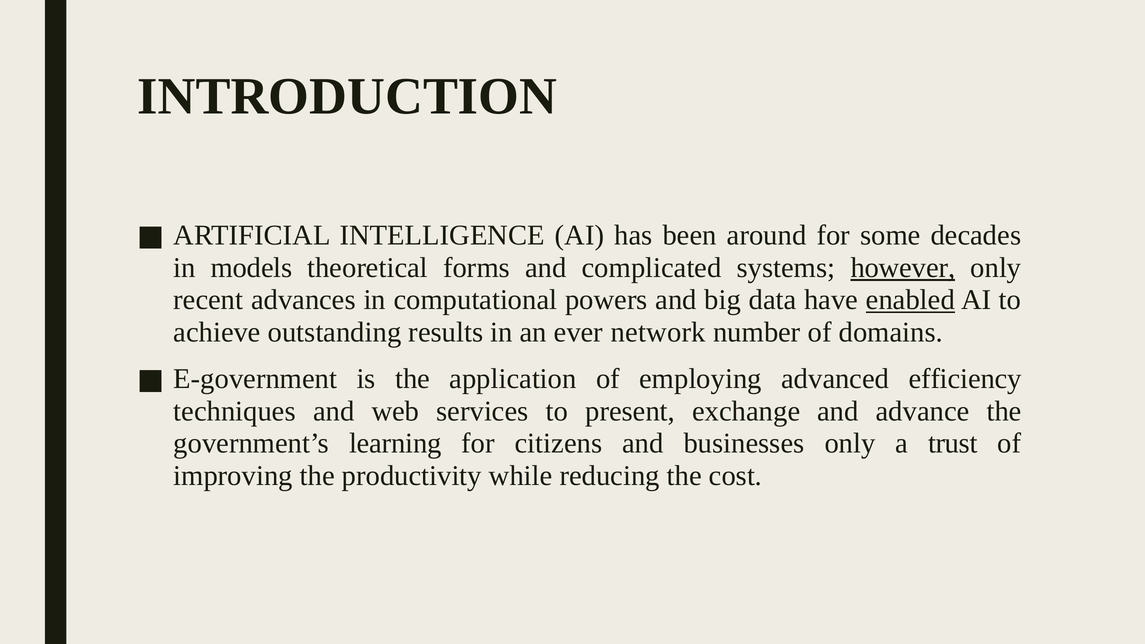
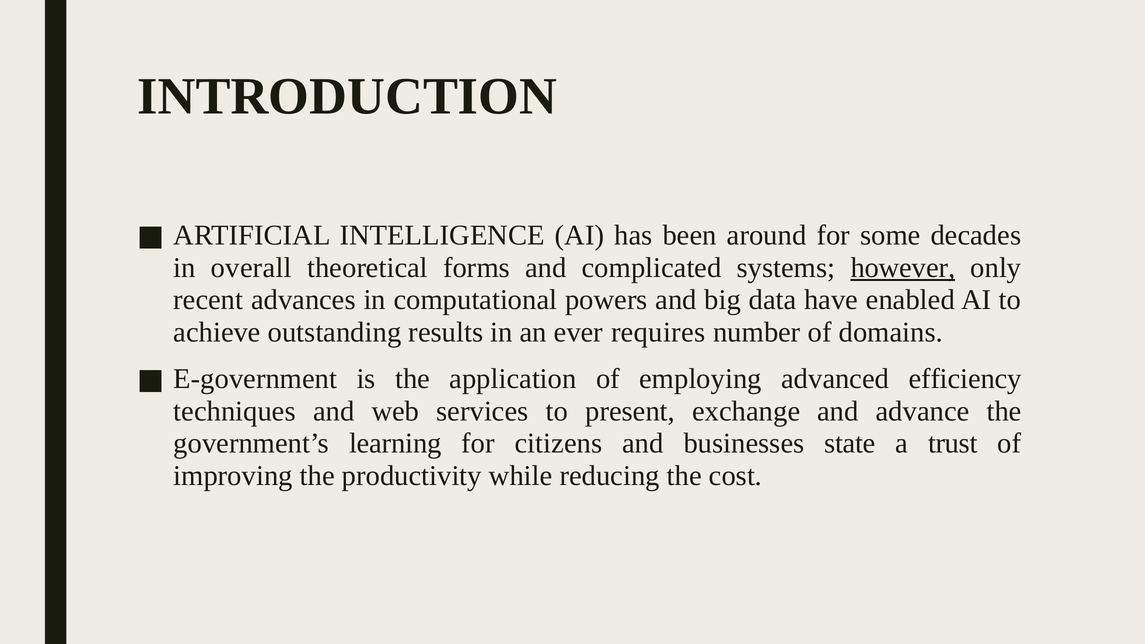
models: models -> overall
enabled underline: present -> none
network: network -> requires
businesses only: only -> state
